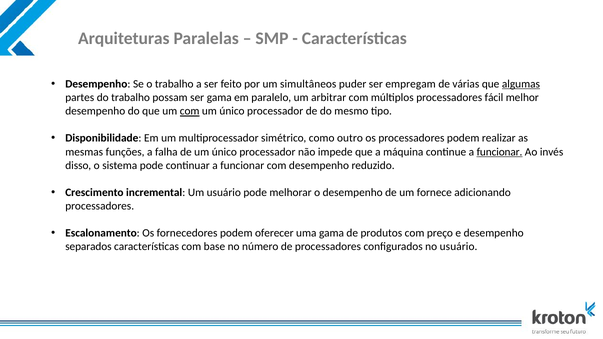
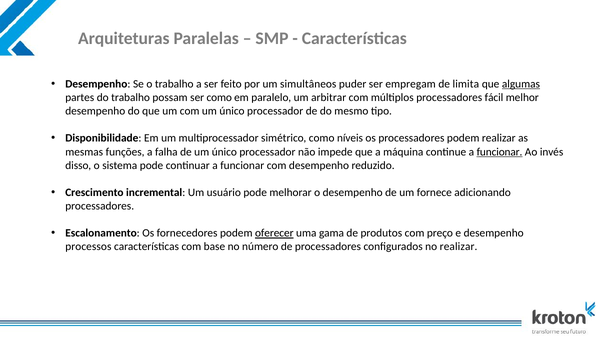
várias: várias -> limita
ser gama: gama -> como
com at (190, 111) underline: present -> none
outro: outro -> níveis
oferecer underline: none -> present
separados: separados -> processos
no usuário: usuário -> realizar
